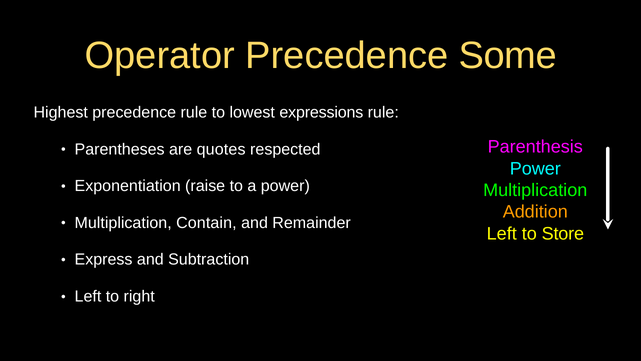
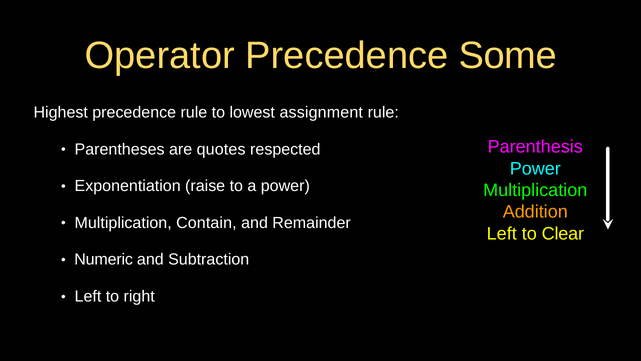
expressions: expressions -> assignment
Store: Store -> Clear
Express: Express -> Numeric
